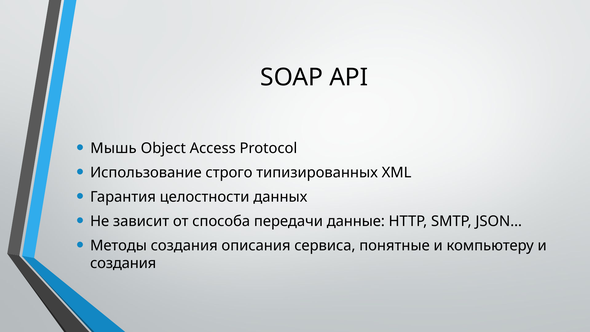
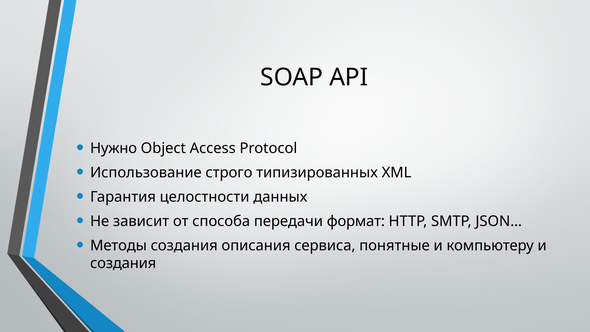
Мышь: Мышь -> Нужно
данные: данные -> формат
